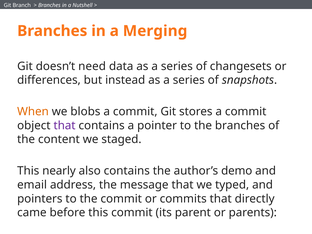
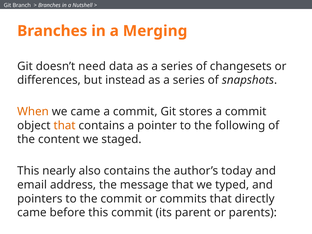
we blobs: blobs -> came
that at (65, 126) colour: purple -> orange
the branches: branches -> following
demo: demo -> today
